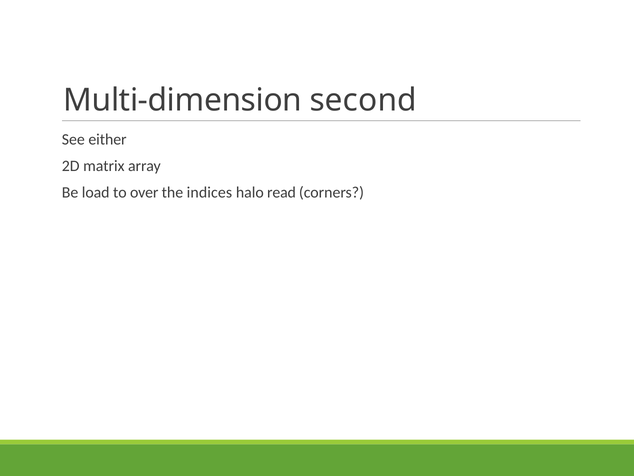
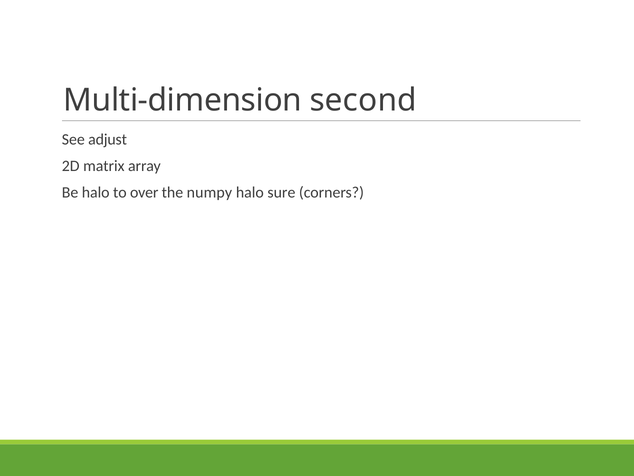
either: either -> adjust
Be load: load -> halo
indices: indices -> numpy
read: read -> sure
